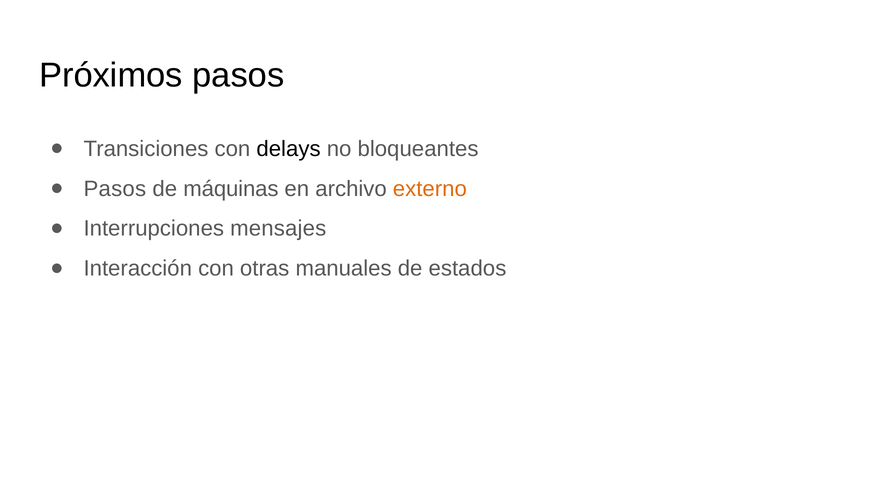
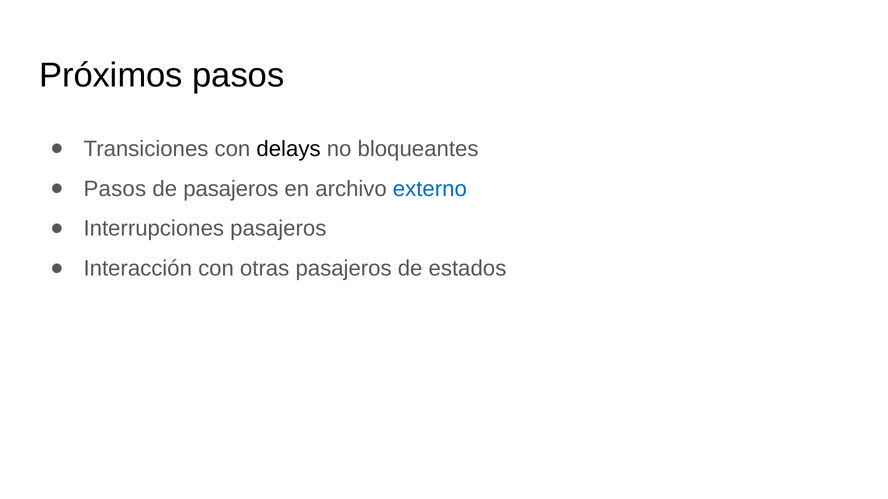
de máquinas: máquinas -> pasajeros
externo colour: orange -> blue
Interrupciones mensajes: mensajes -> pasajeros
otras manuales: manuales -> pasajeros
